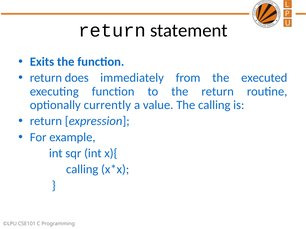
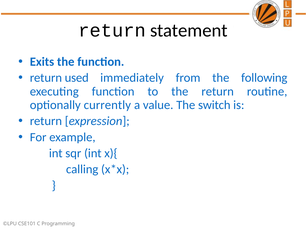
does: does -> used
executed: executed -> following
The calling: calling -> switch
